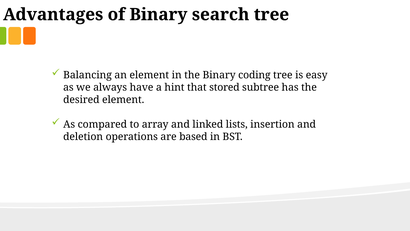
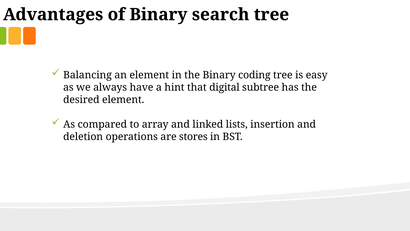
stored: stored -> digital
based: based -> stores
